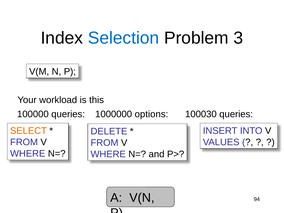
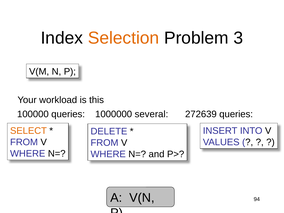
Selection colour: blue -> orange
options: options -> several
100030: 100030 -> 272639
